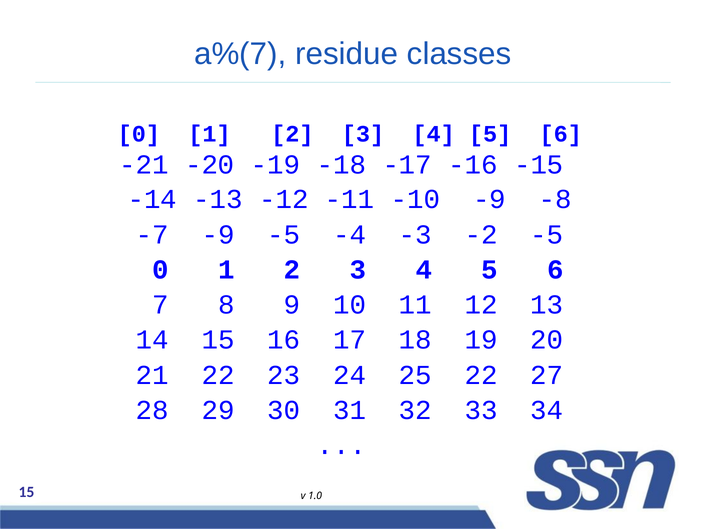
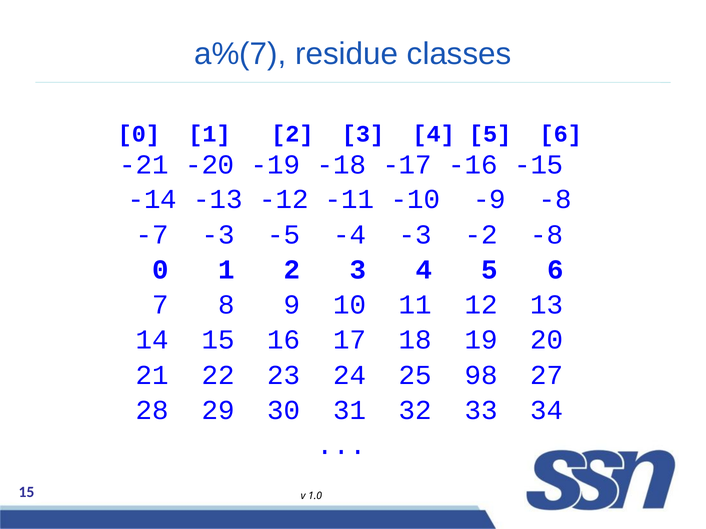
-7 -9: -9 -> -3
-2 -5: -5 -> -8
25 22: 22 -> 98
